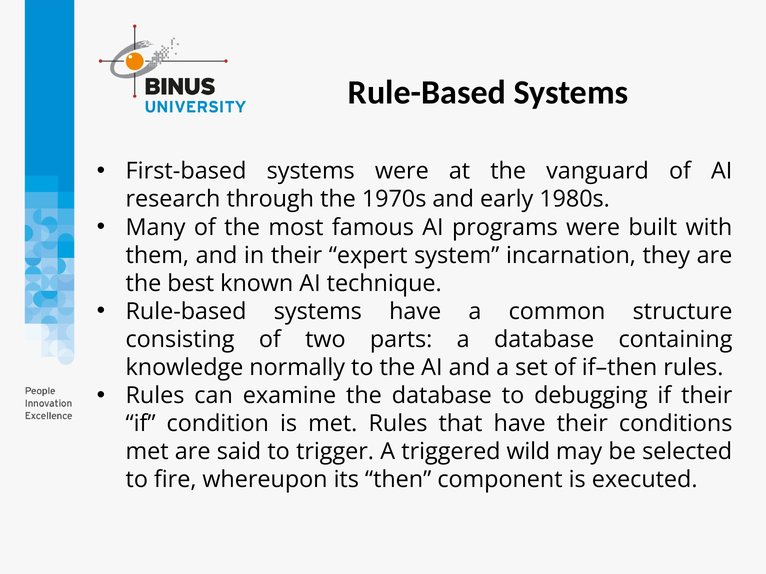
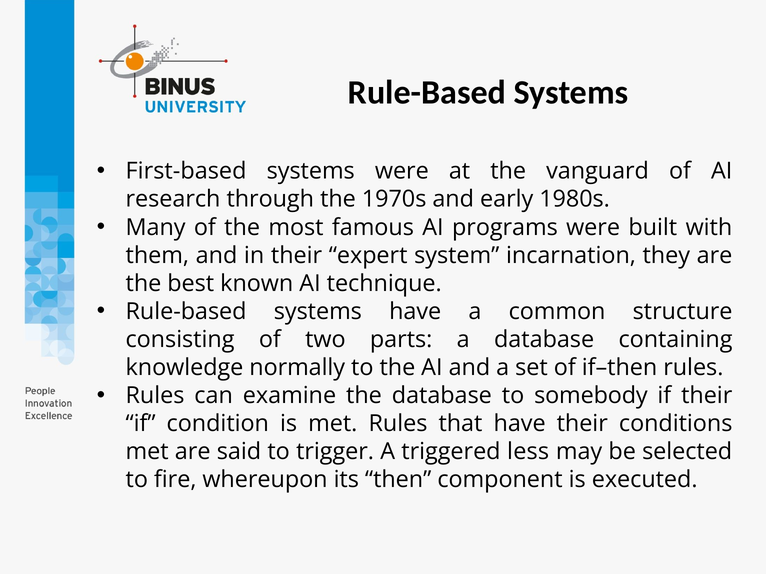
debugging: debugging -> somebody
wild: wild -> less
